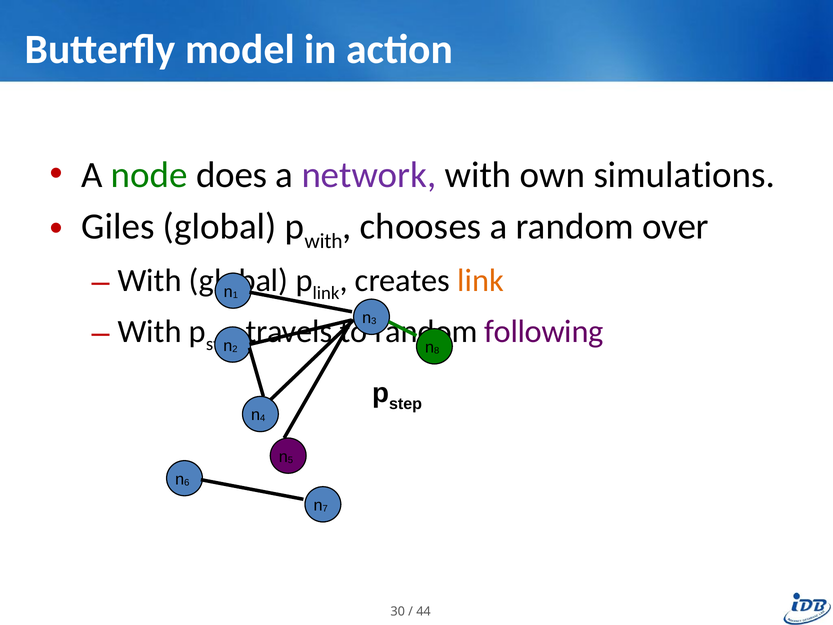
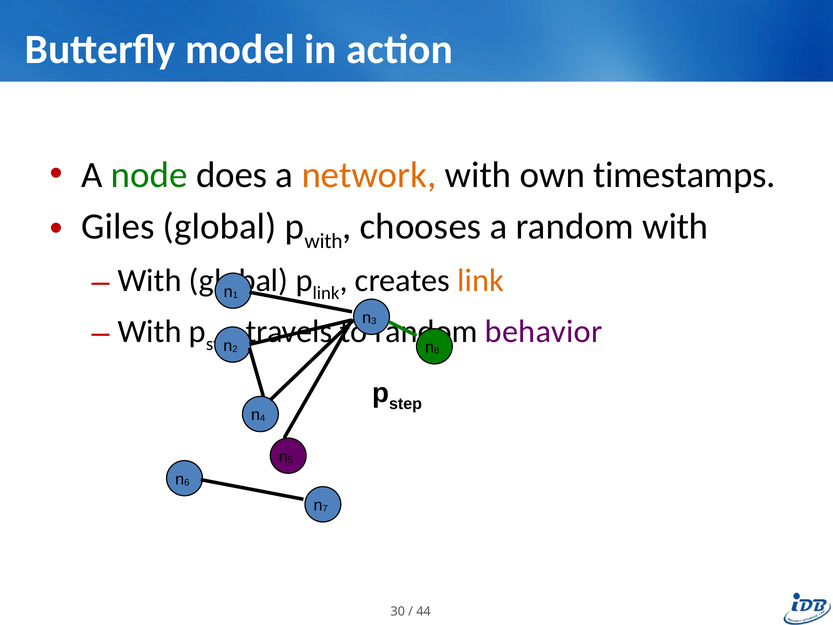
network colour: purple -> orange
simulations: simulations -> timestamps
random over: over -> with
following: following -> behavior
